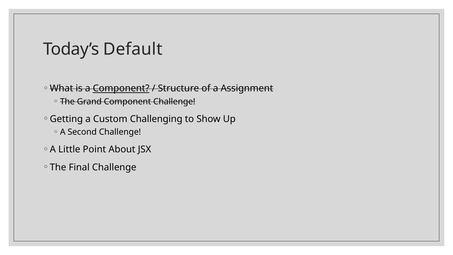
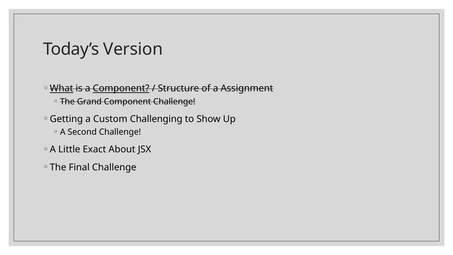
Default: Default -> Version
What underline: none -> present
Point: Point -> Exact
